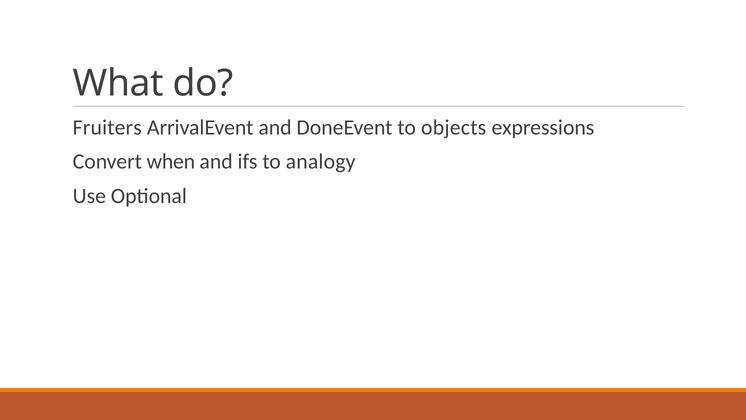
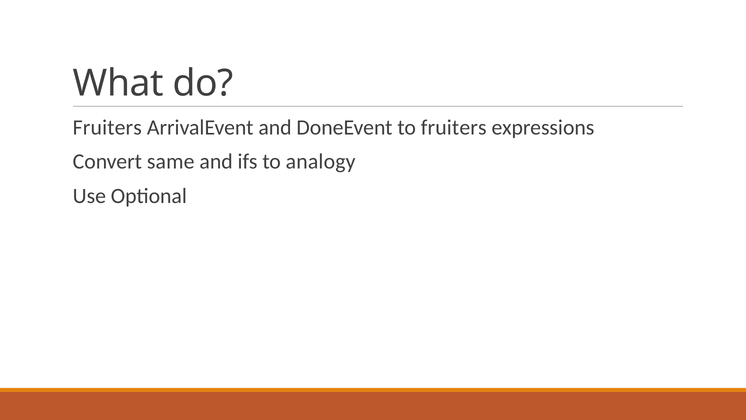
to objects: objects -> fruiters
when: when -> same
